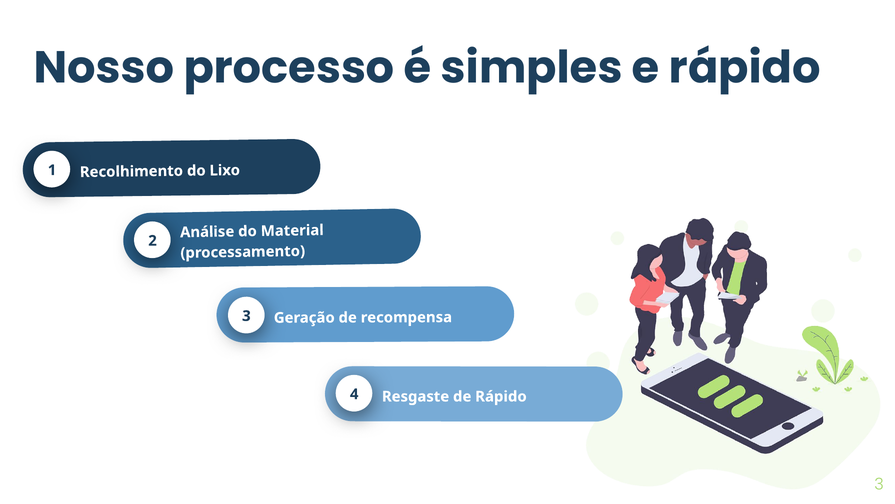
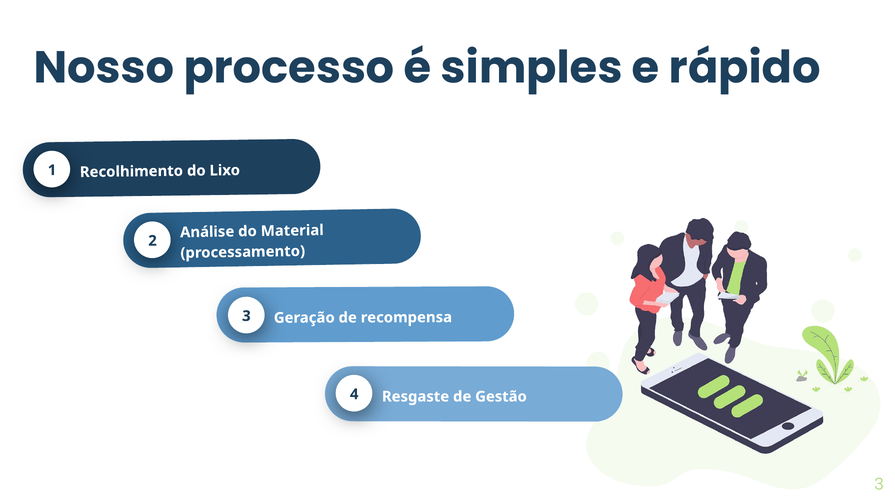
de Rápido: Rápido -> Gestão
